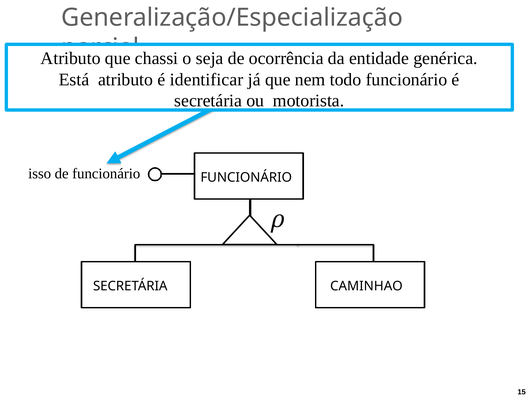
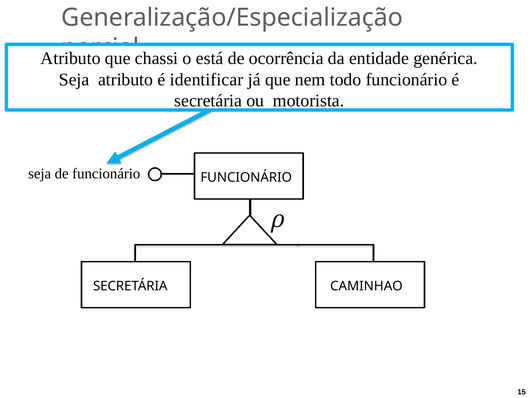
seja: seja -> está
Está at (74, 80): Está -> Seja
isso at (40, 174): isso -> seja
